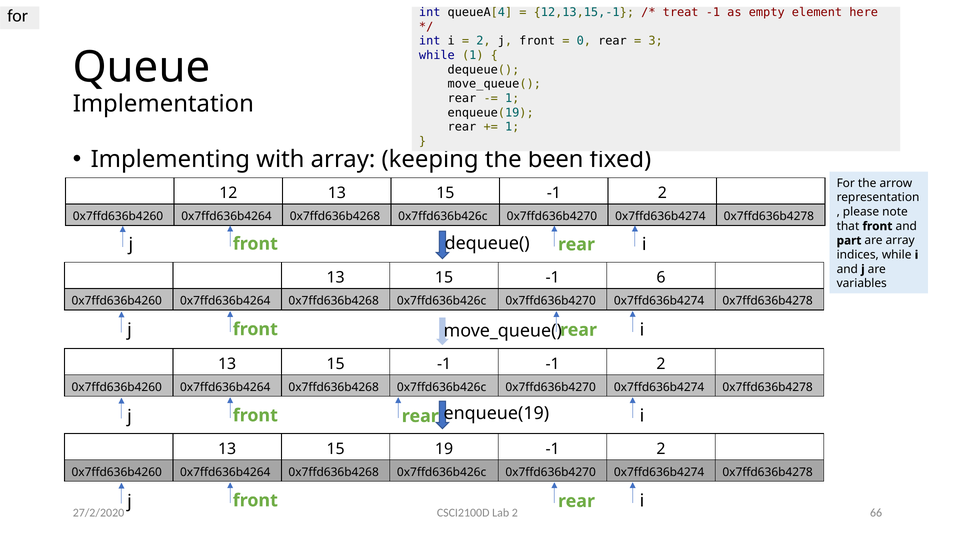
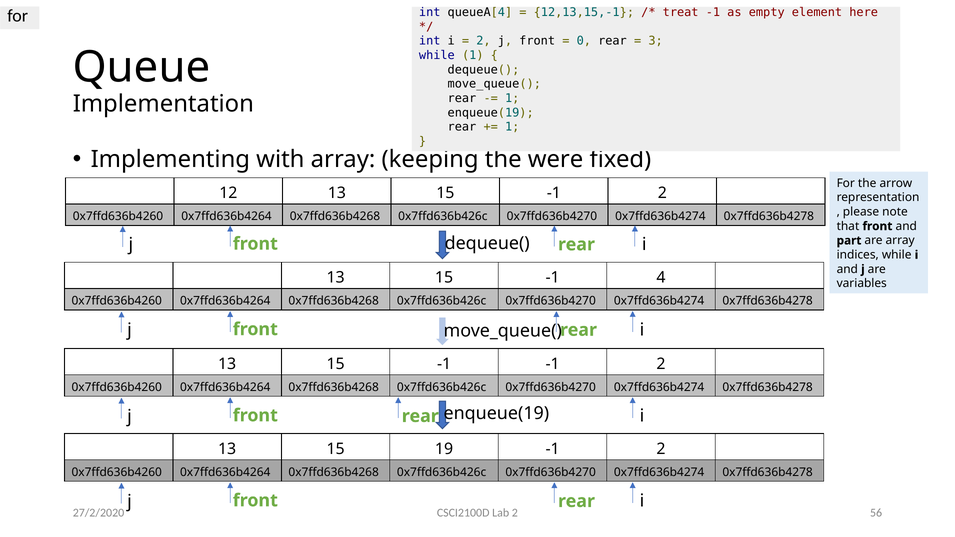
been: been -> were
6: 6 -> 4
66: 66 -> 56
